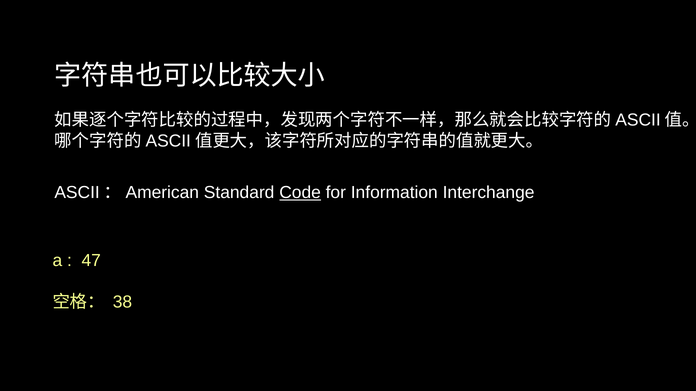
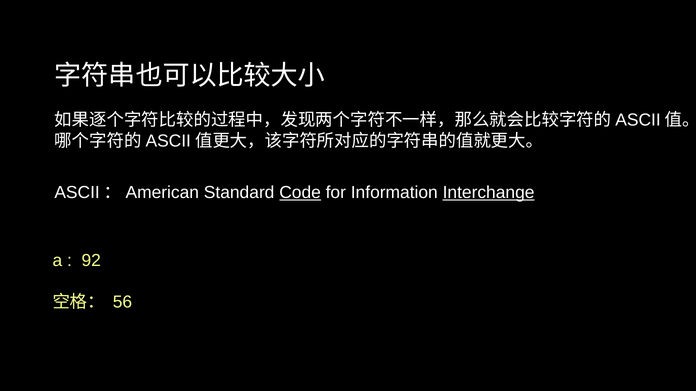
Interchange underline: none -> present
47: 47 -> 92
38: 38 -> 56
